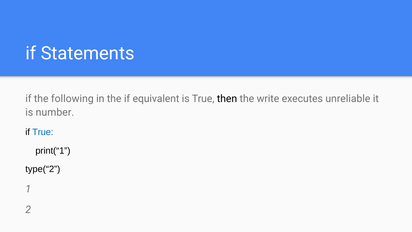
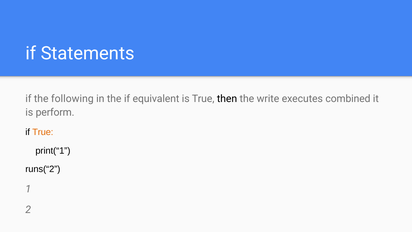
unreliable: unreliable -> combined
number: number -> perform
True at (43, 132) colour: blue -> orange
type(“2: type(“2 -> runs(“2
